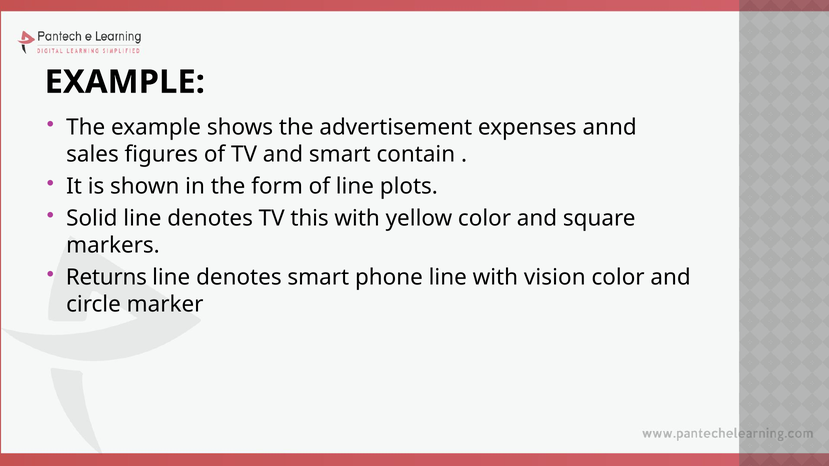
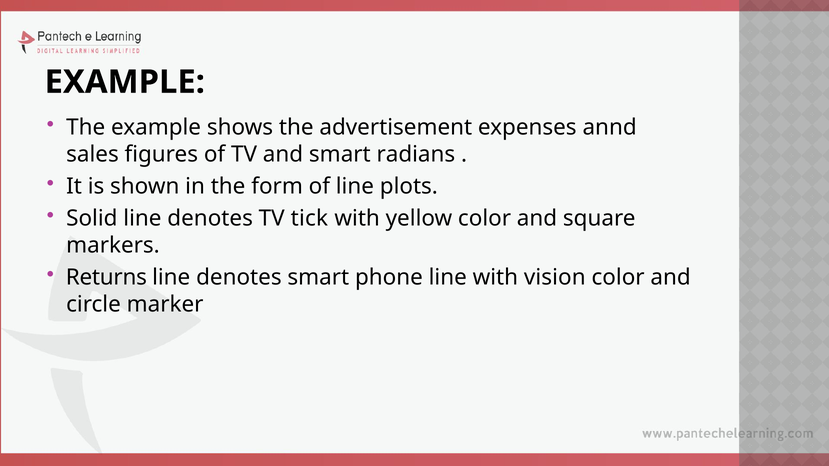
contain: contain -> radians
this: this -> tick
